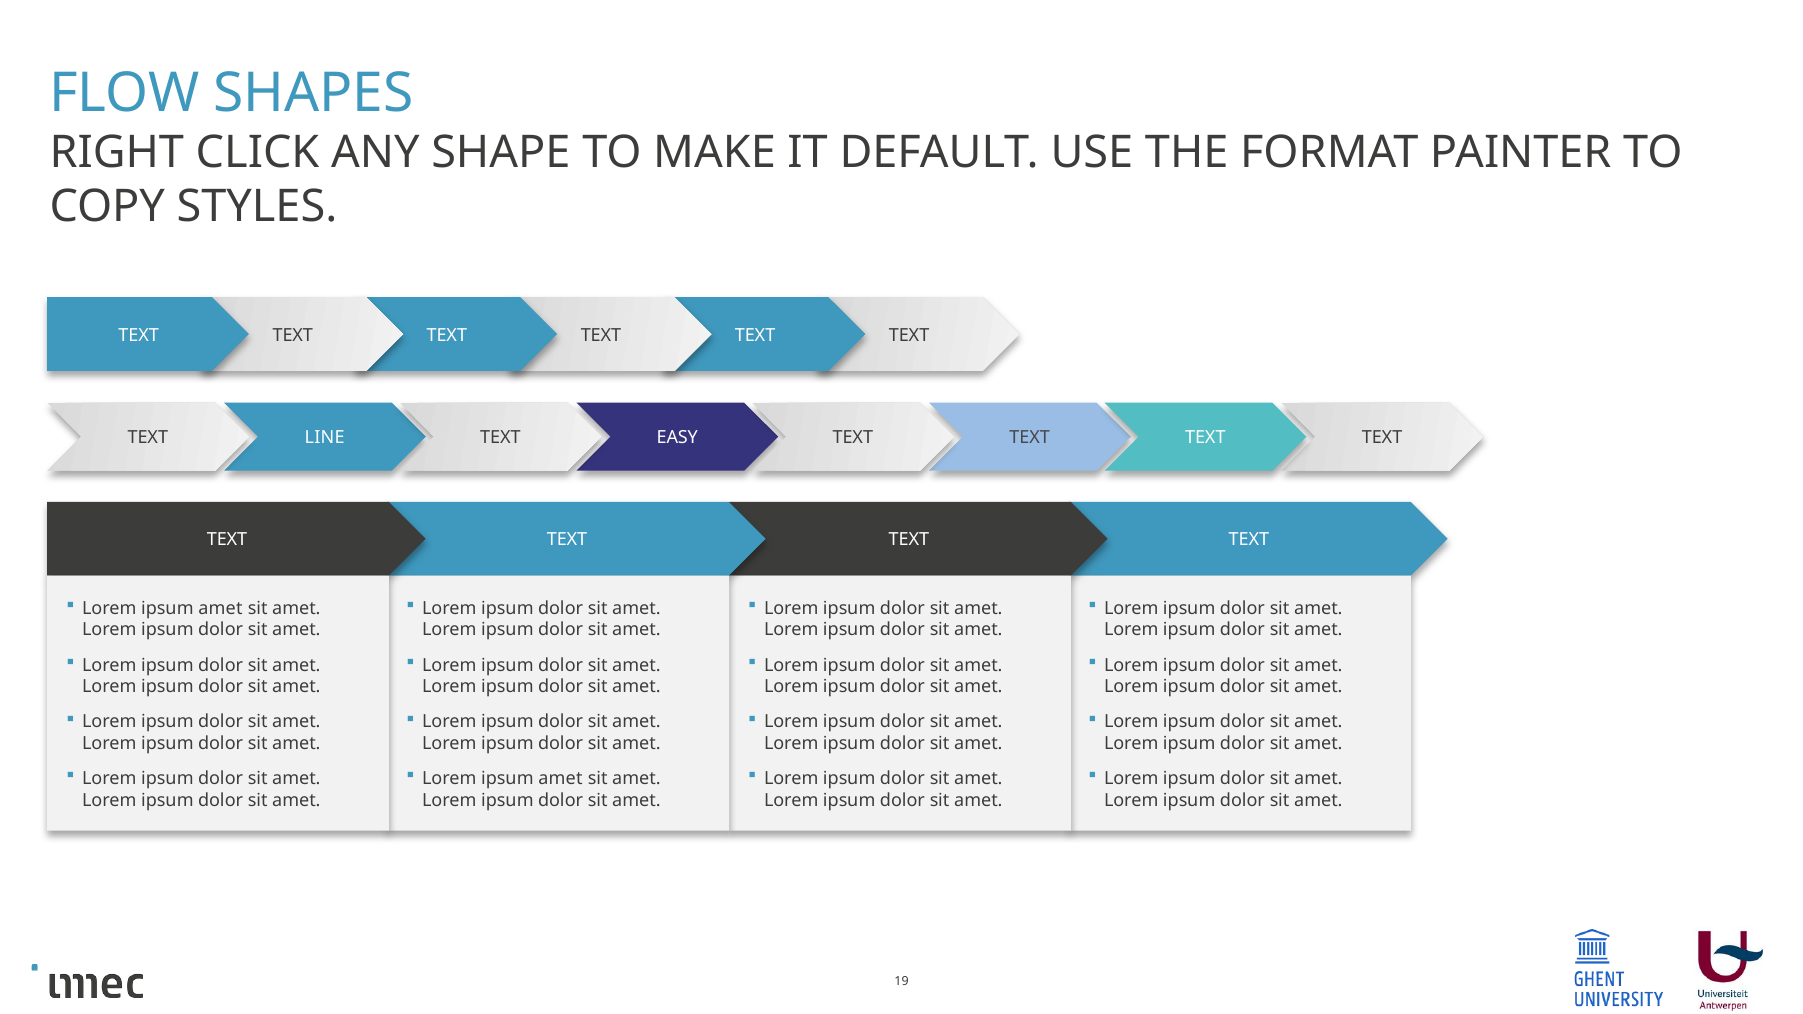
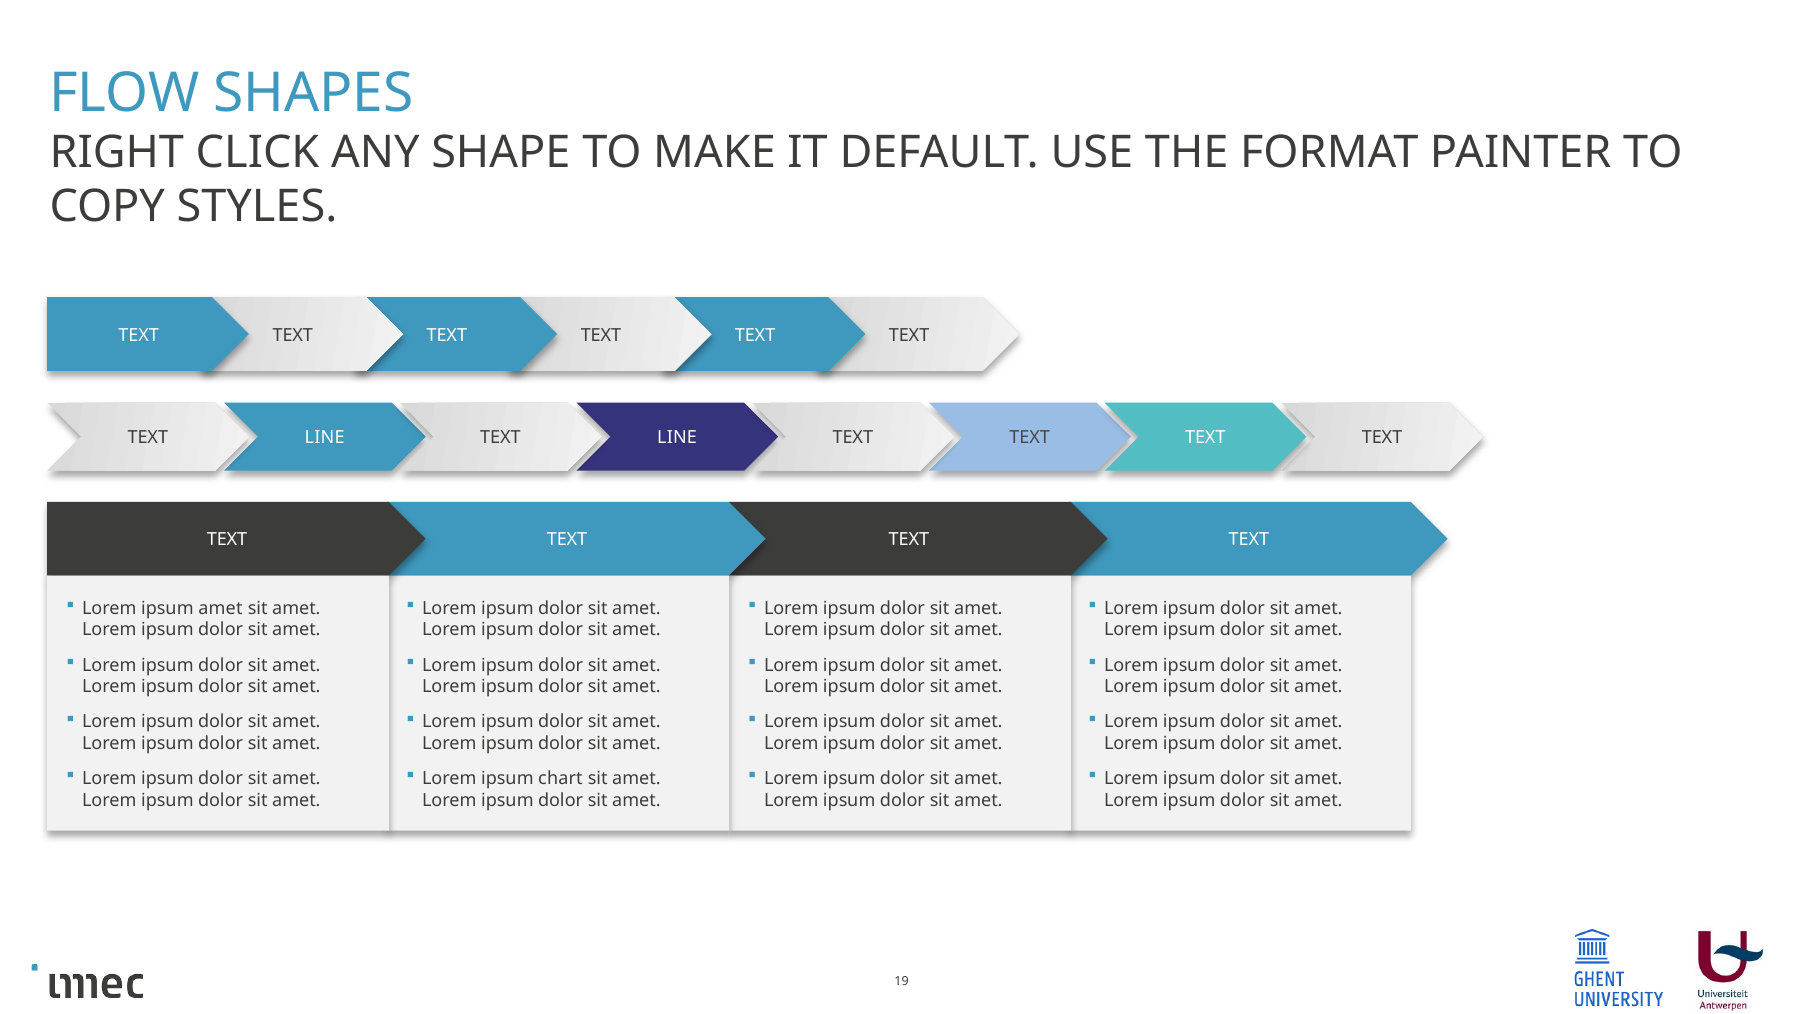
TEXT EASY: EASY -> LINE
amet at (560, 779): amet -> chart
